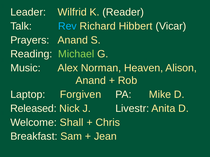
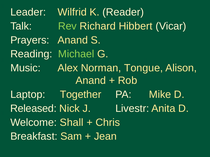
Rev colour: light blue -> light green
Heaven: Heaven -> Tongue
Forgiven: Forgiven -> Together
